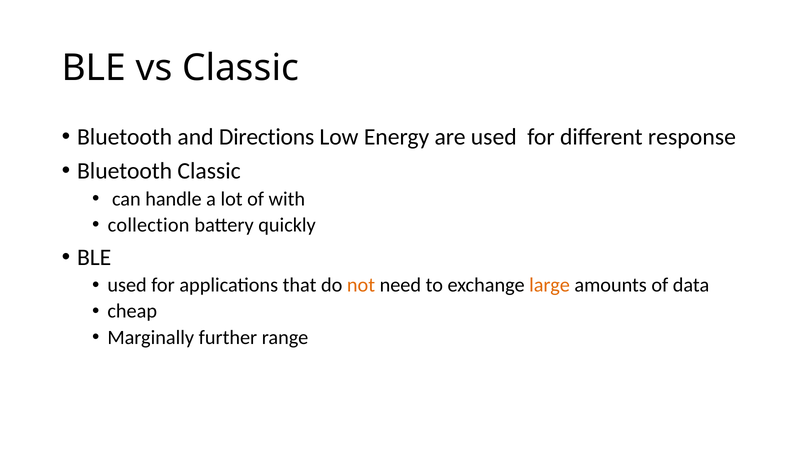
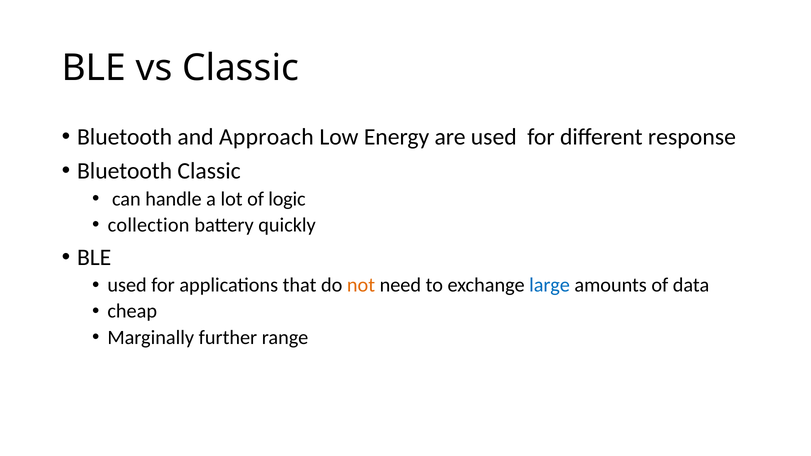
Directions: Directions -> Approach
with: with -> logic
large colour: orange -> blue
